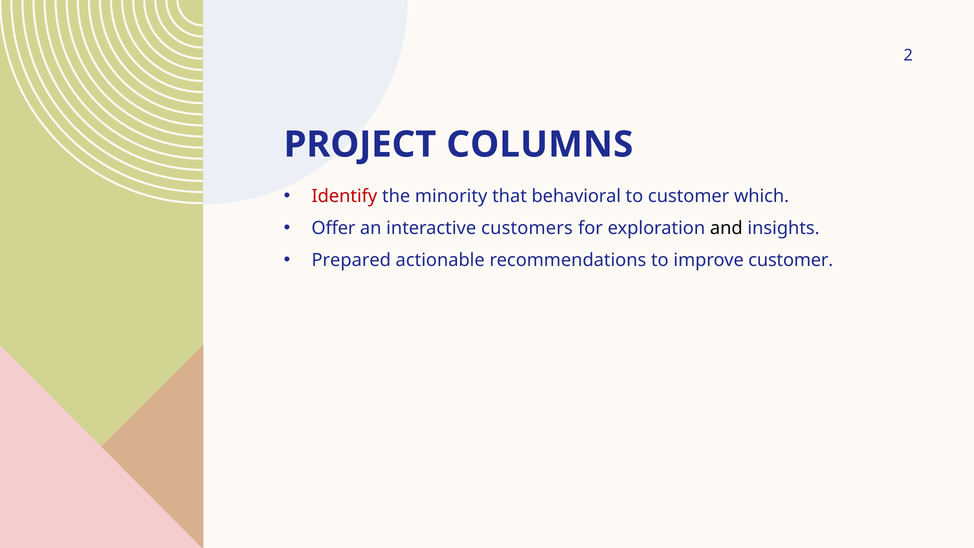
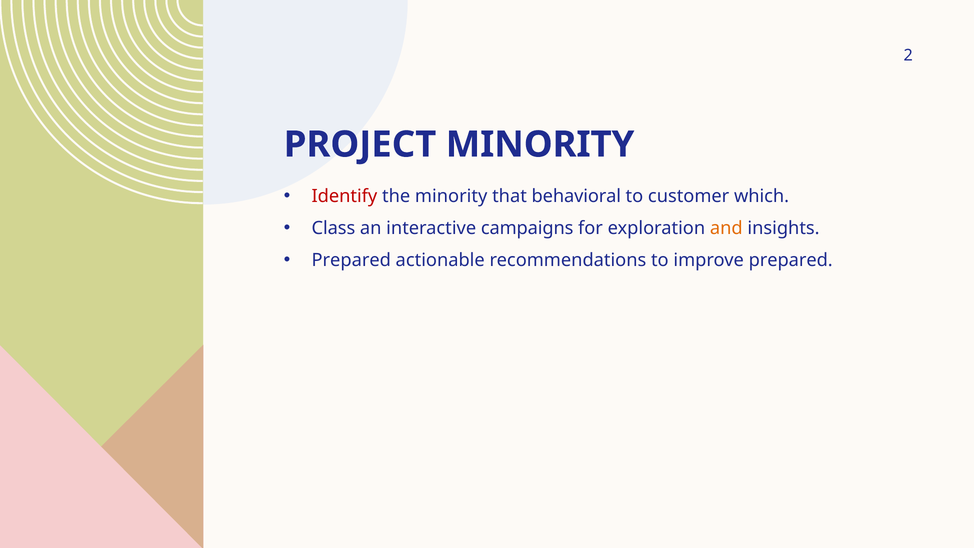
PROJECT COLUMNS: COLUMNS -> MINORITY
Offer: Offer -> Class
customers: customers -> campaigns
and colour: black -> orange
improve customer: customer -> prepared
